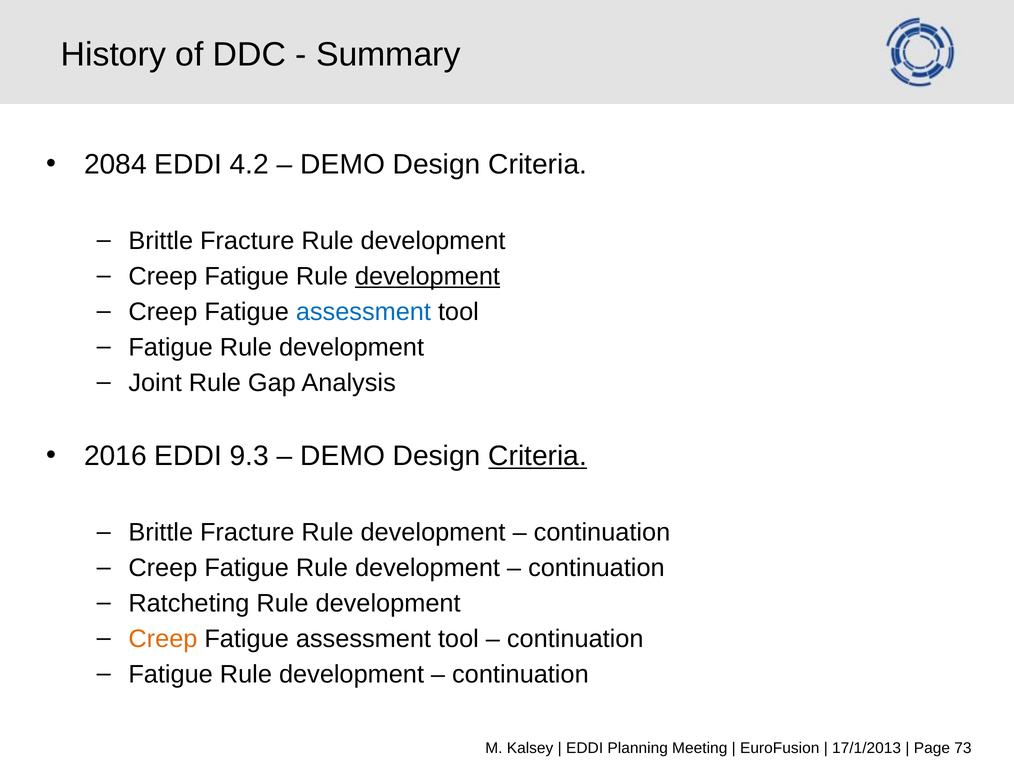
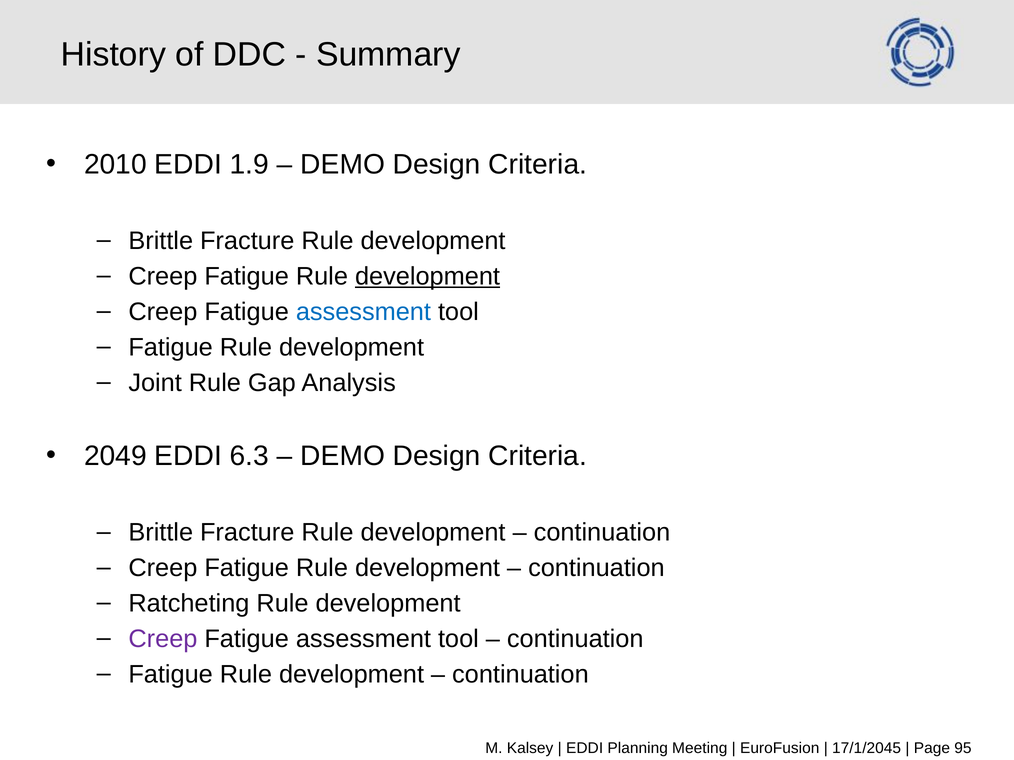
2084: 2084 -> 2010
4.2: 4.2 -> 1.9
2016: 2016 -> 2049
9.3: 9.3 -> 6.3
Criteria at (538, 456) underline: present -> none
Creep at (163, 639) colour: orange -> purple
17/1/2013: 17/1/2013 -> 17/1/2045
73: 73 -> 95
